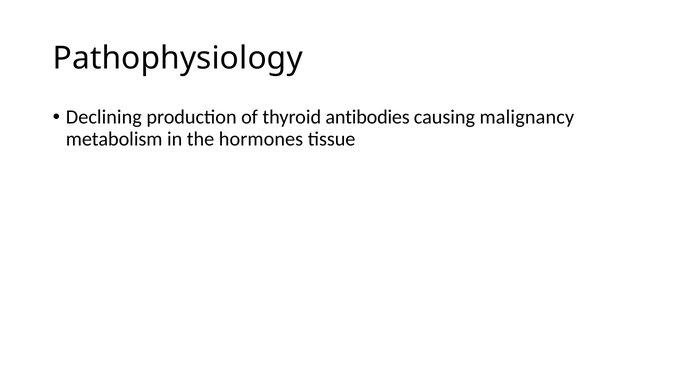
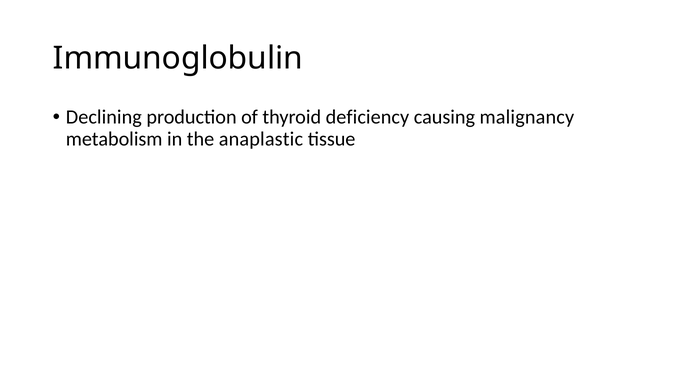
Pathophysiology: Pathophysiology -> Immunoglobulin
antibodies: antibodies -> deficiency
hormones: hormones -> anaplastic
